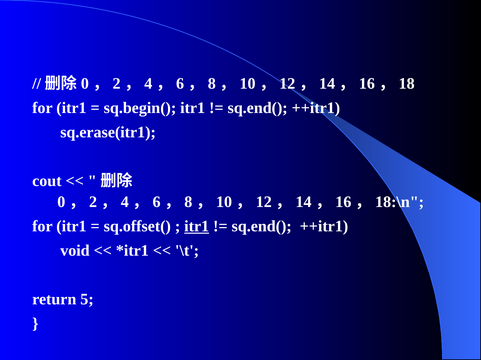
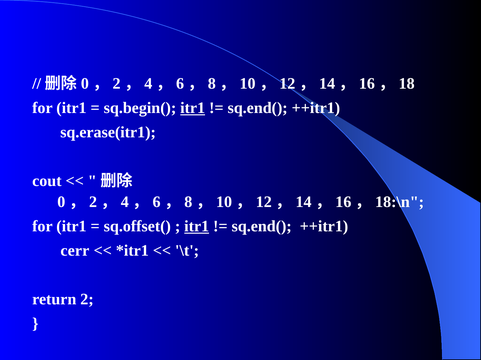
itr1 at (193, 108) underline: none -> present
void: void -> cerr
5: 5 -> 2
